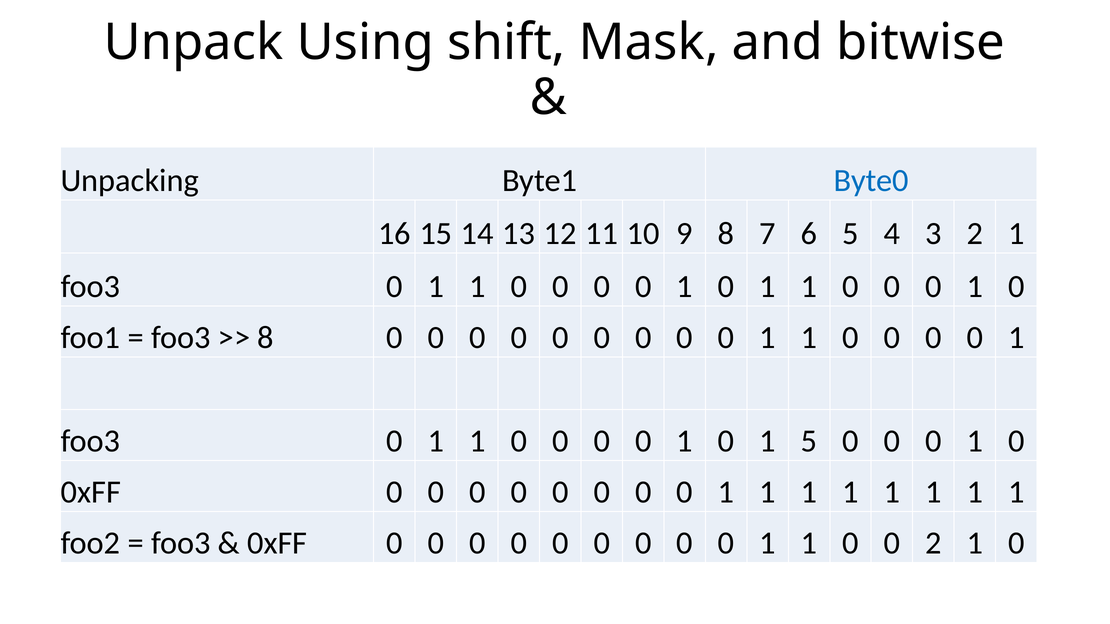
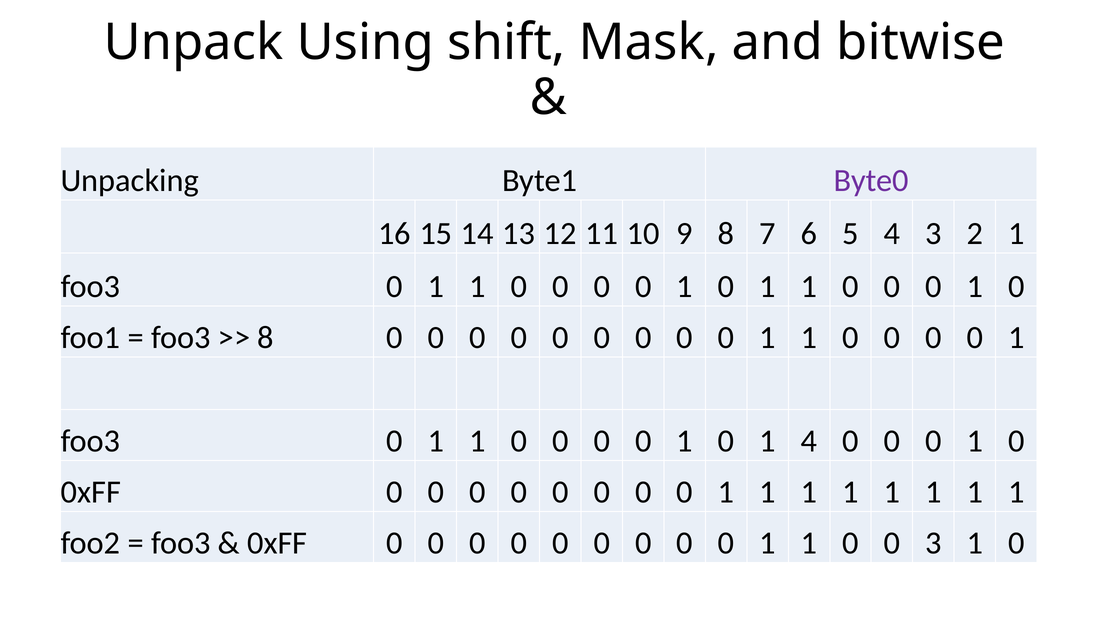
Byte0 colour: blue -> purple
1 5: 5 -> 4
0 2: 2 -> 3
